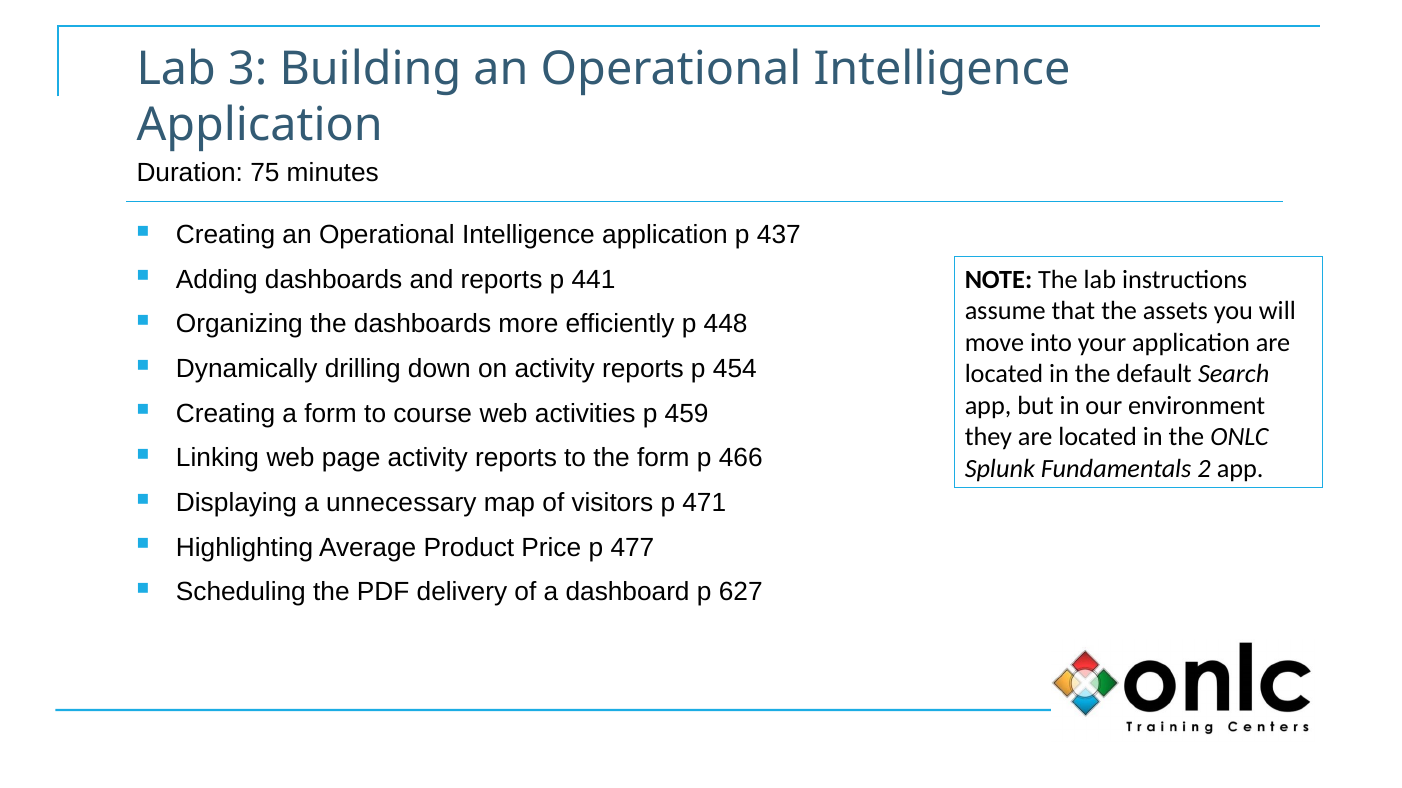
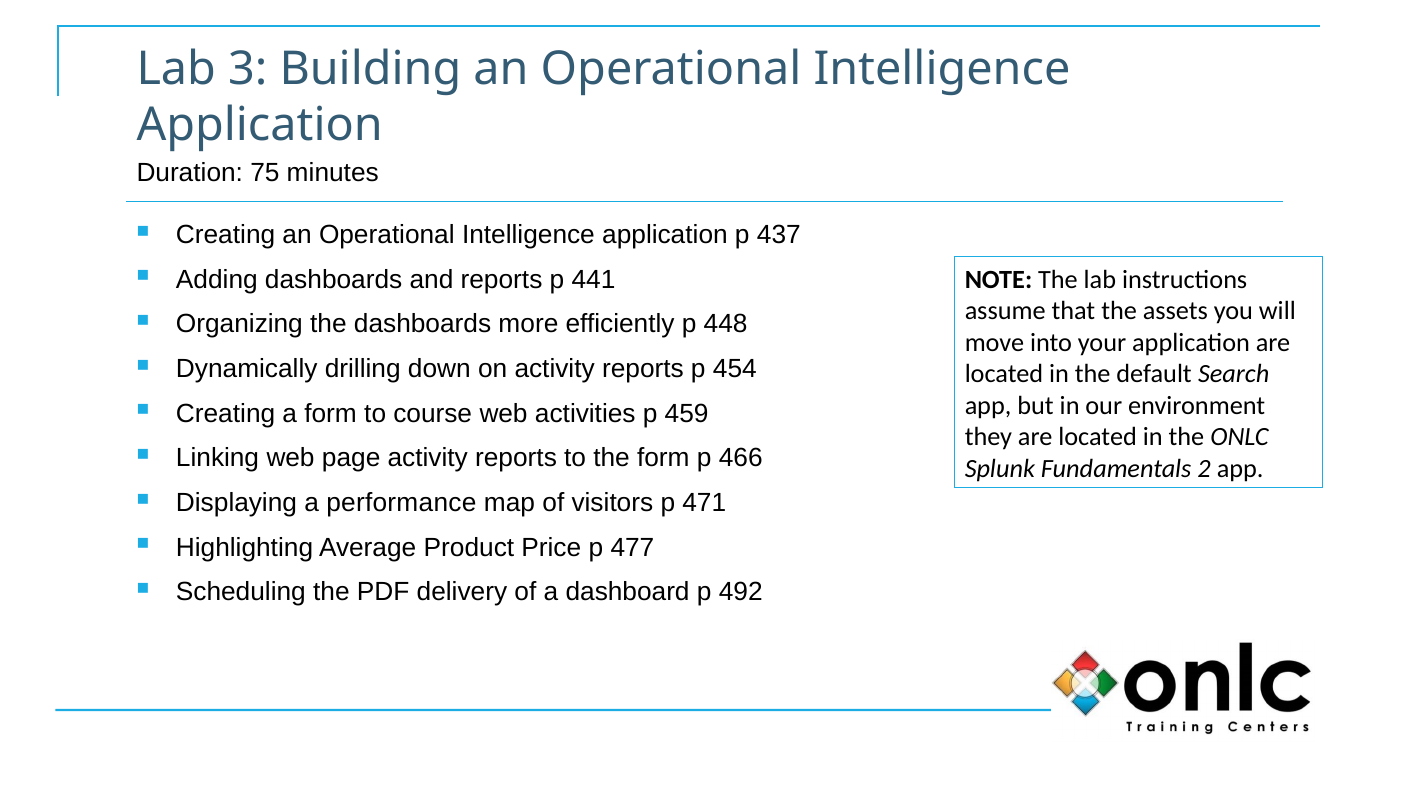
unnecessary: unnecessary -> performance
627: 627 -> 492
